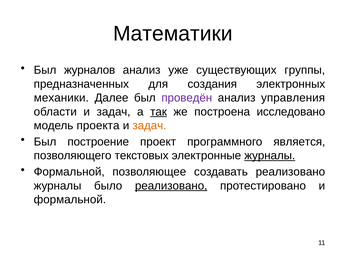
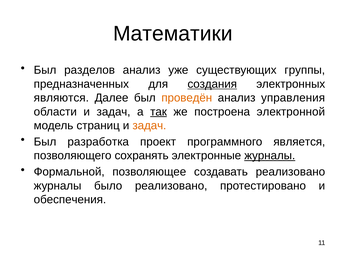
журналов: журналов -> разделов
создания underline: none -> present
механики: механики -> являются
проведён colour: purple -> orange
исследовано: исследовано -> электронной
проекта: проекта -> страниц
построение: построение -> разработка
текстовых: текстовых -> сохранять
реализовано at (171, 185) underline: present -> none
формальной at (70, 199): формальной -> обеспечения
